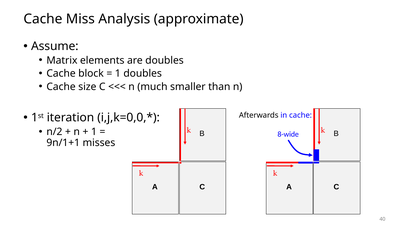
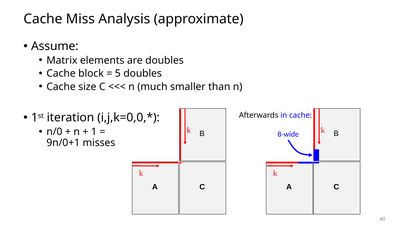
1 at (118, 73): 1 -> 5
n/2: n/2 -> n/0
9n/1+1: 9n/1+1 -> 9n/0+1
